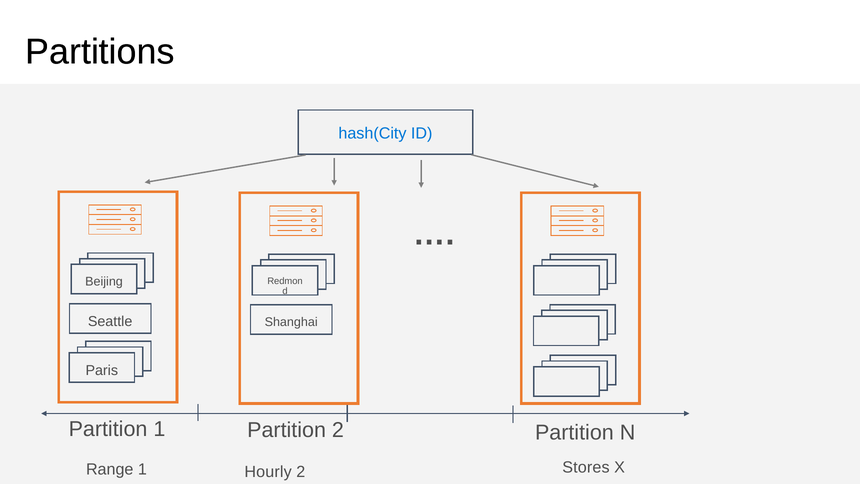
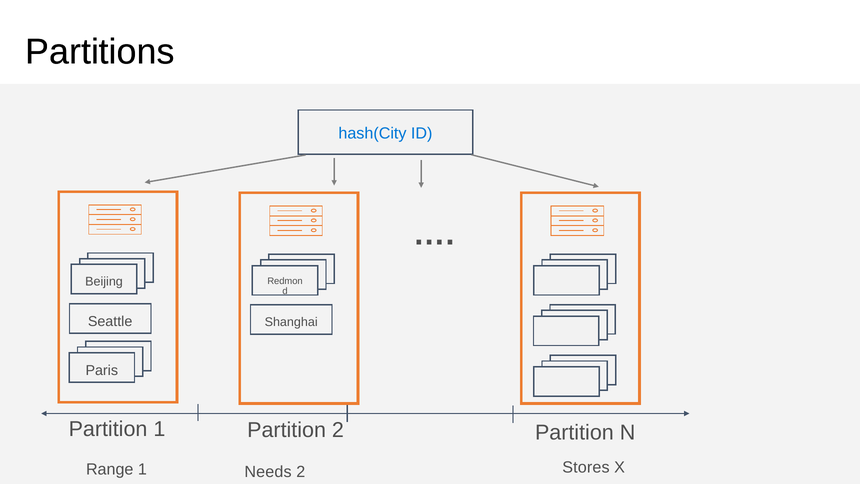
Hourly: Hourly -> Needs
